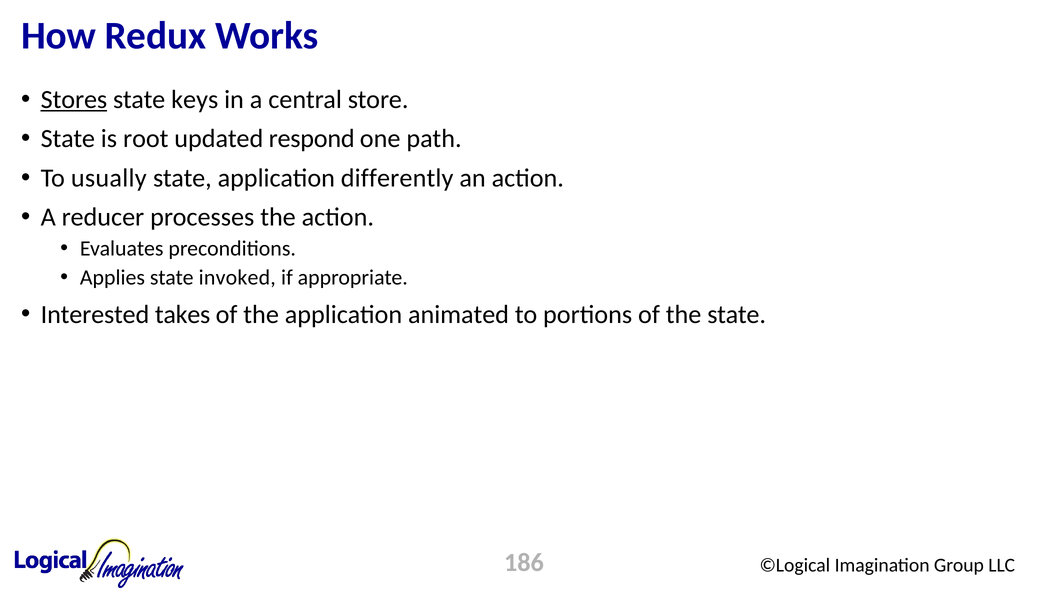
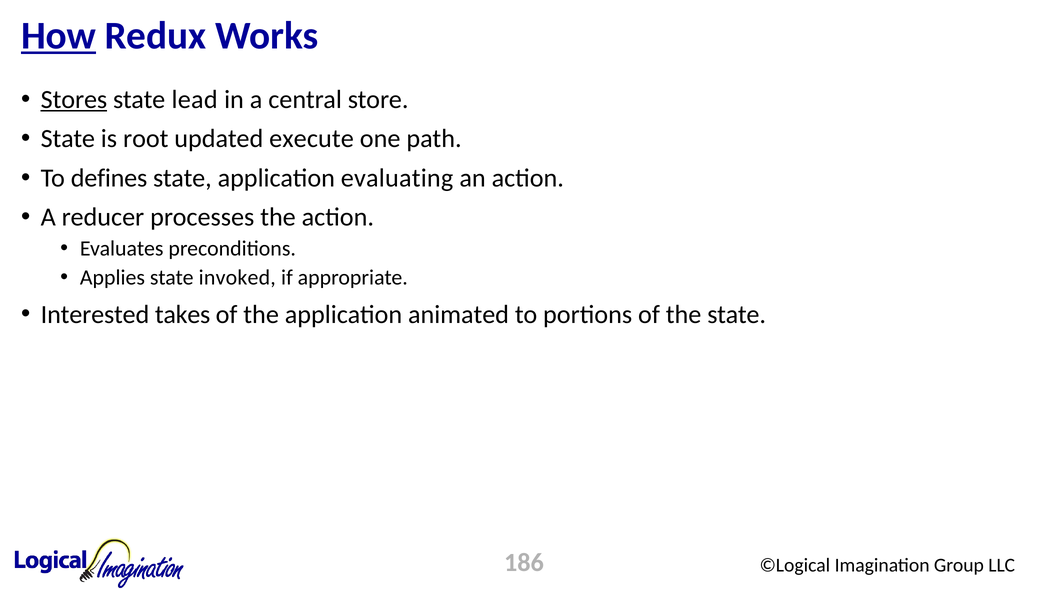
How underline: none -> present
keys: keys -> lead
respond: respond -> execute
usually: usually -> defines
differently: differently -> evaluating
